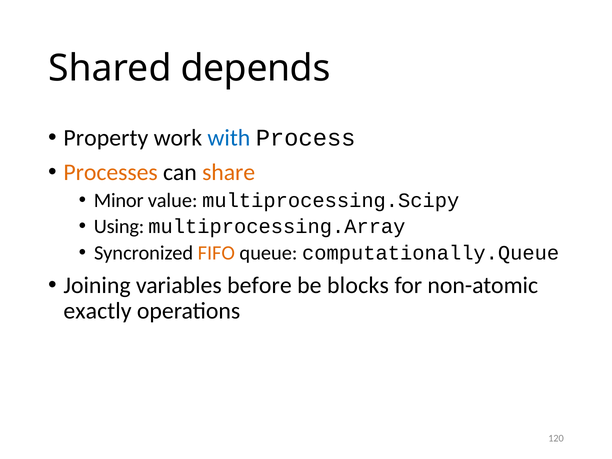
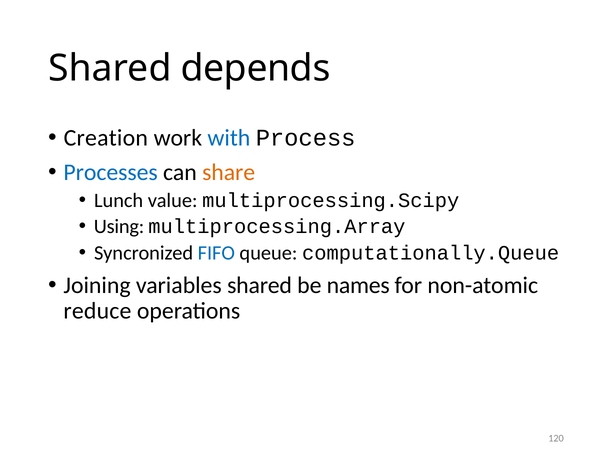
Property: Property -> Creation
Processes colour: orange -> blue
Minor: Minor -> Lunch
FIFO colour: orange -> blue
variables before: before -> shared
blocks: blocks -> names
exactly: exactly -> reduce
